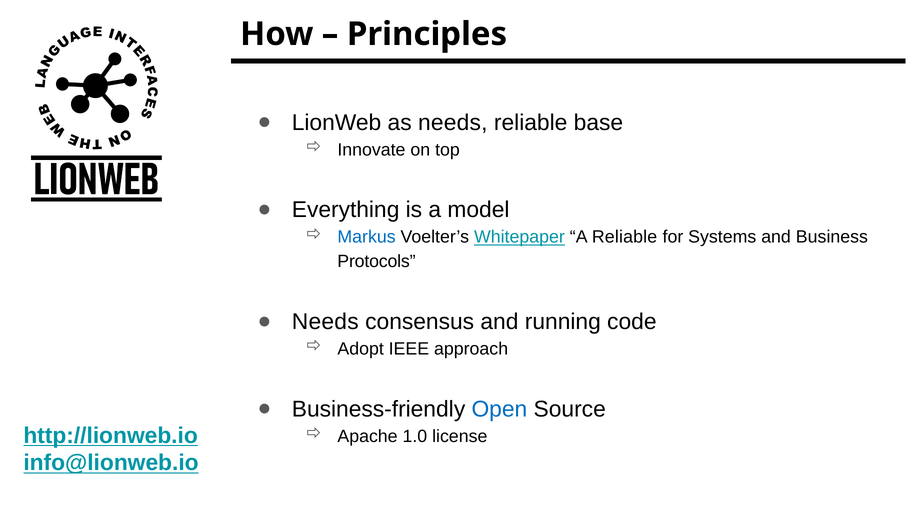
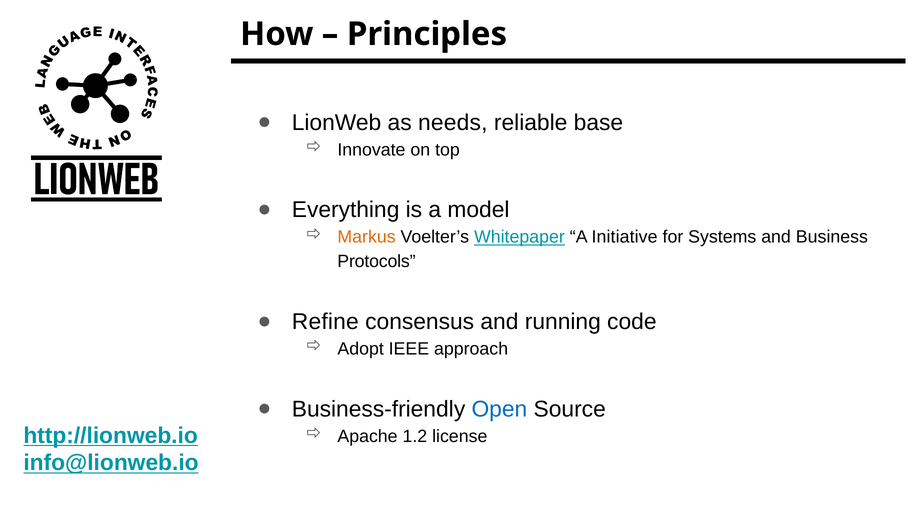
Markus colour: blue -> orange
A Reliable: Reliable -> Initiative
Needs at (325, 322): Needs -> Refine
1.0: 1.0 -> 1.2
